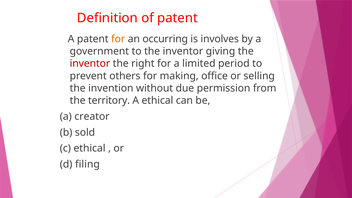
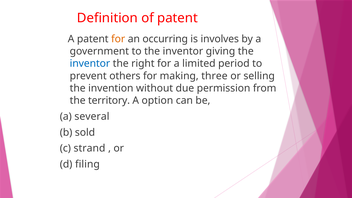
inventor at (90, 64) colour: red -> blue
office: office -> three
A ethical: ethical -> option
creator: creator -> several
c ethical: ethical -> strand
